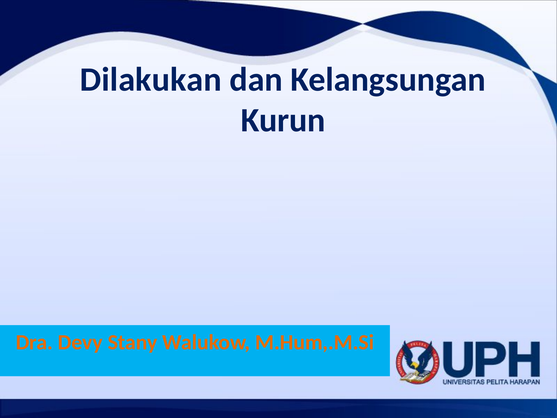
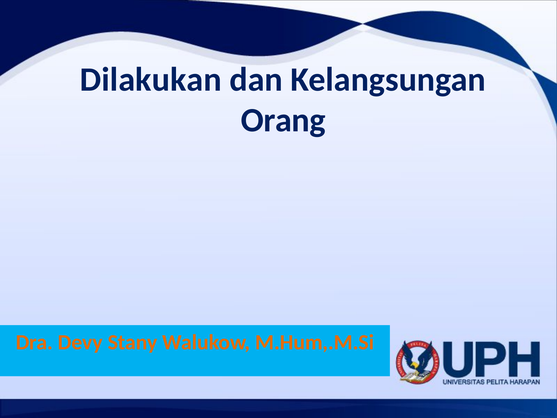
Kurun: Kurun -> Orang
